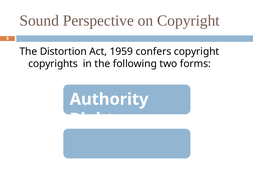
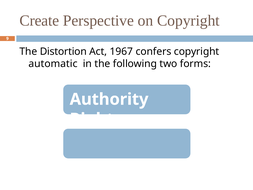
Sound: Sound -> Create
1959: 1959 -> 1967
copyrights: copyrights -> automatic
